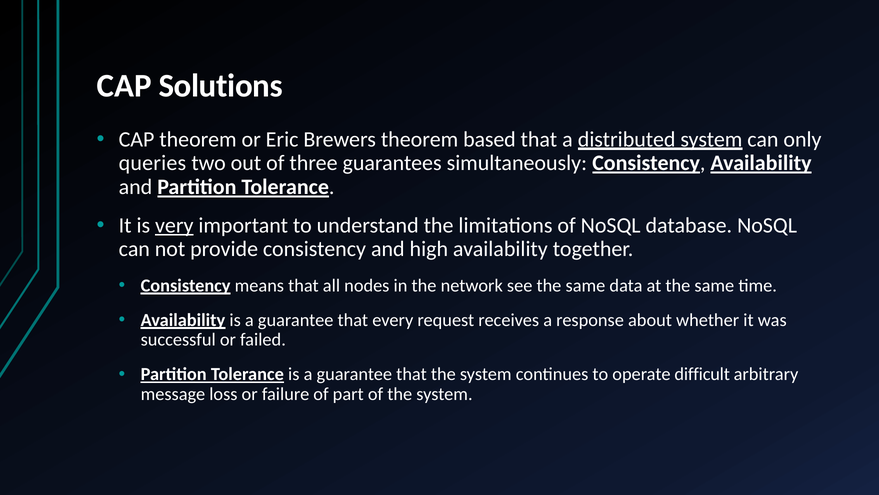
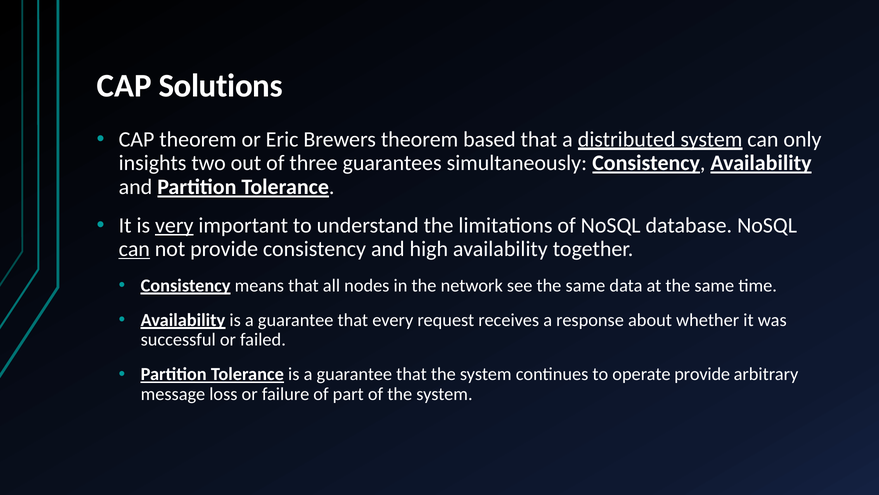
queries: queries -> insights
can at (134, 249) underline: none -> present
operate difficult: difficult -> provide
